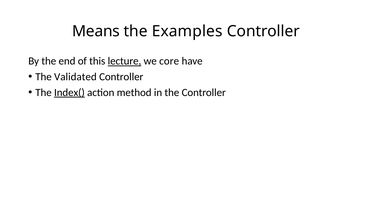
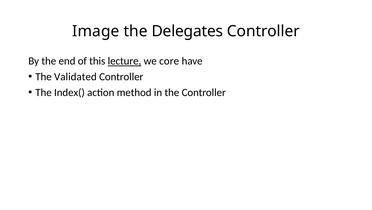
Means: Means -> Image
Examples: Examples -> Delegates
Index( underline: present -> none
